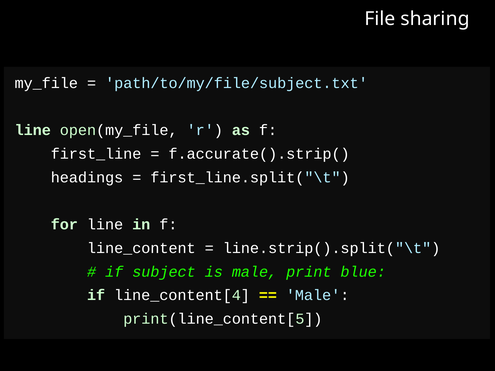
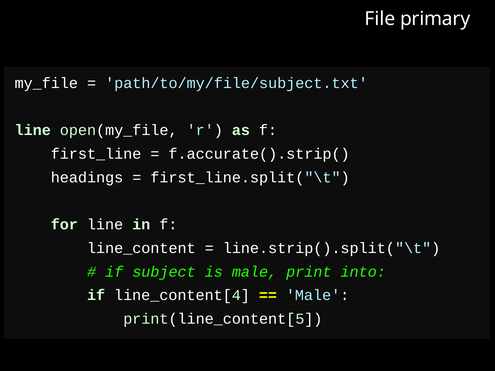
sharing: sharing -> primary
blue: blue -> into
